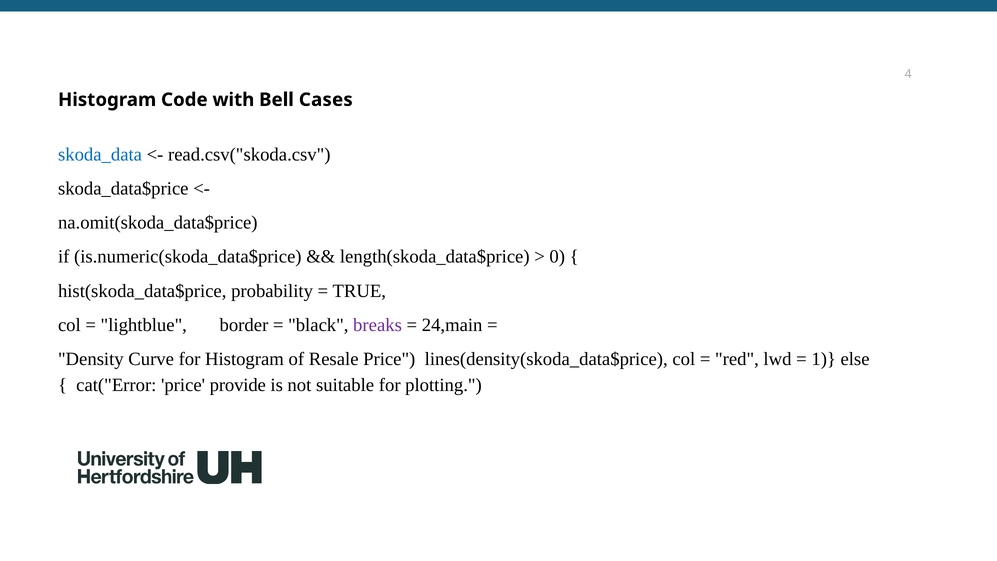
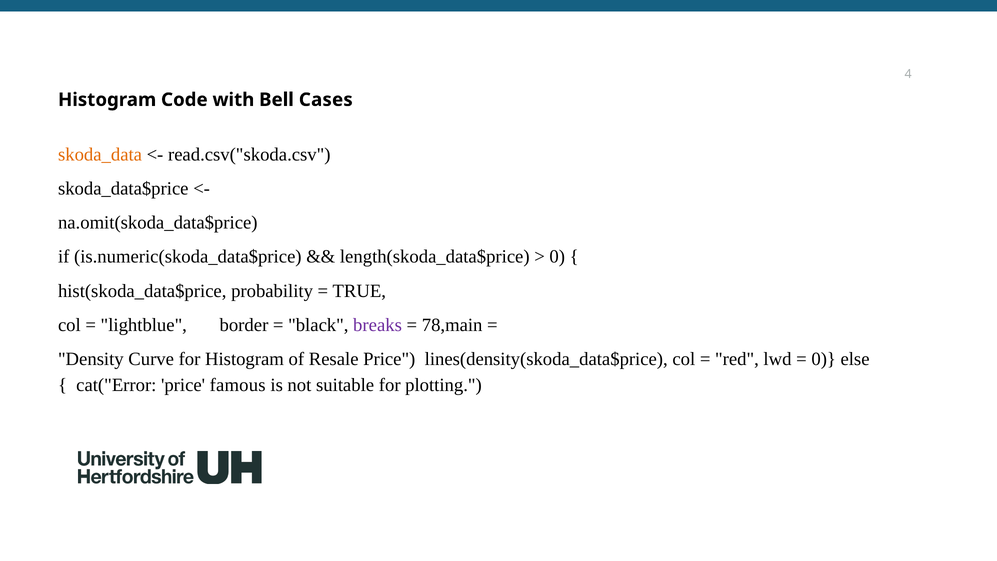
skoda_data colour: blue -> orange
24,main: 24,main -> 78,main
1 at (824, 359): 1 -> 0
provide: provide -> famous
